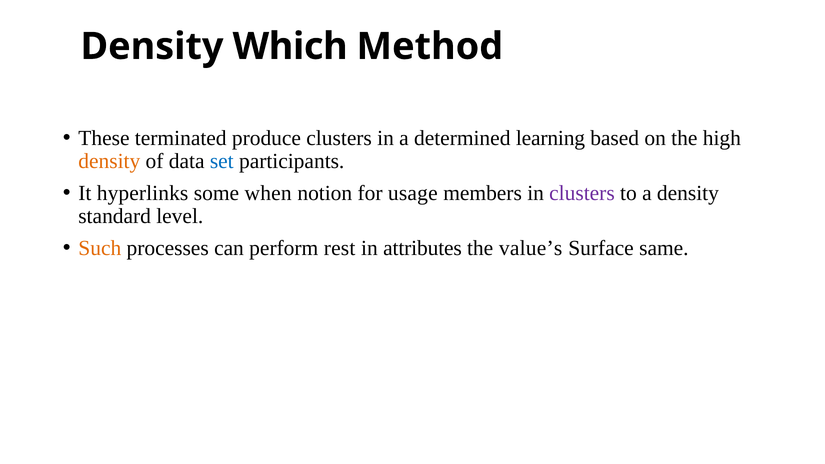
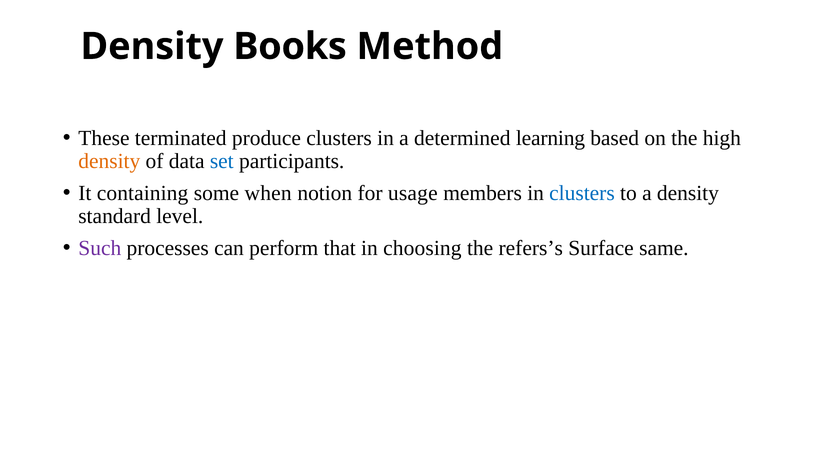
Which: Which -> Books
hyperlinks: hyperlinks -> containing
clusters at (582, 193) colour: purple -> blue
Such colour: orange -> purple
rest: rest -> that
attributes: attributes -> choosing
value’s: value’s -> refers’s
